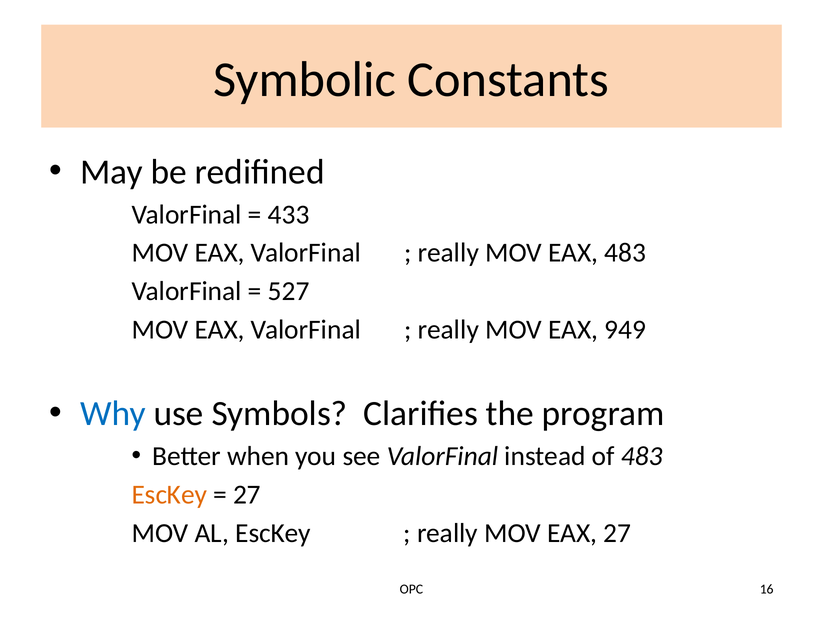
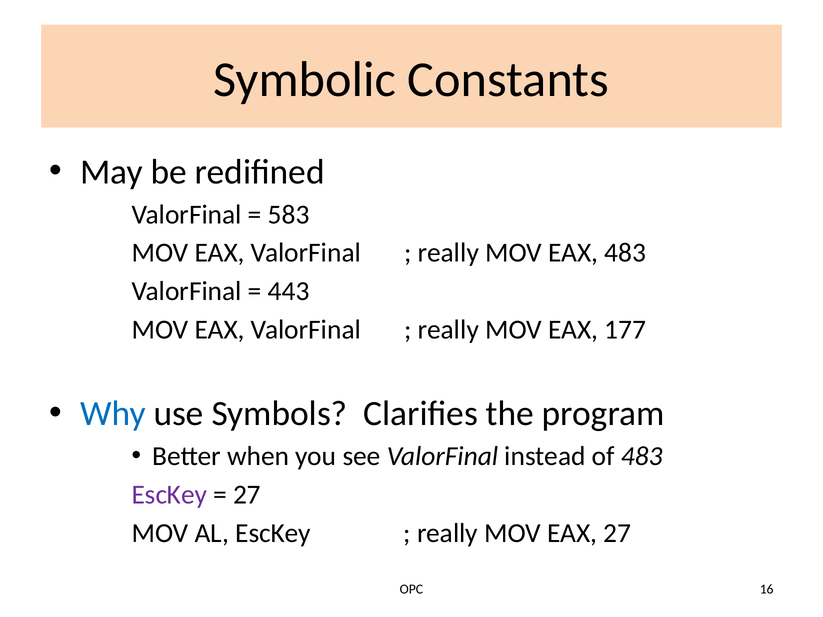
433: 433 -> 583
527: 527 -> 443
949: 949 -> 177
EscKey at (169, 495) colour: orange -> purple
